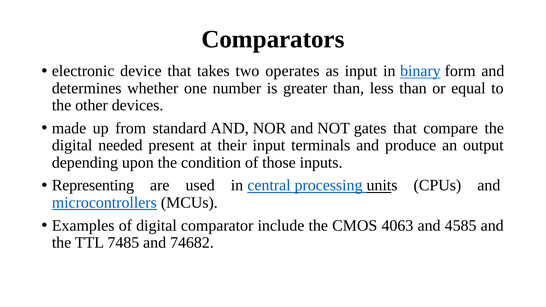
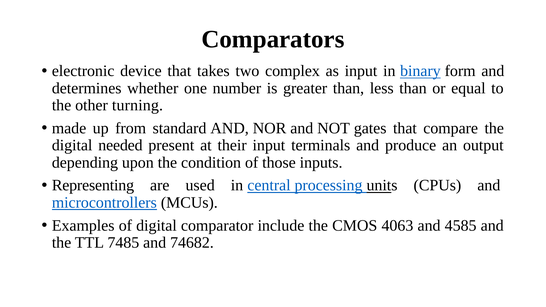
operates: operates -> complex
devices: devices -> turning
